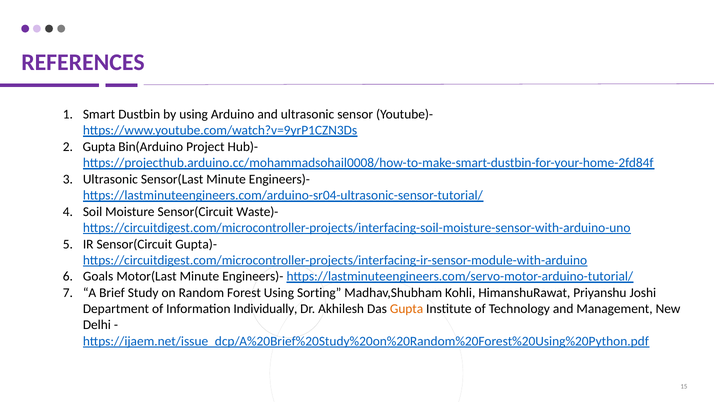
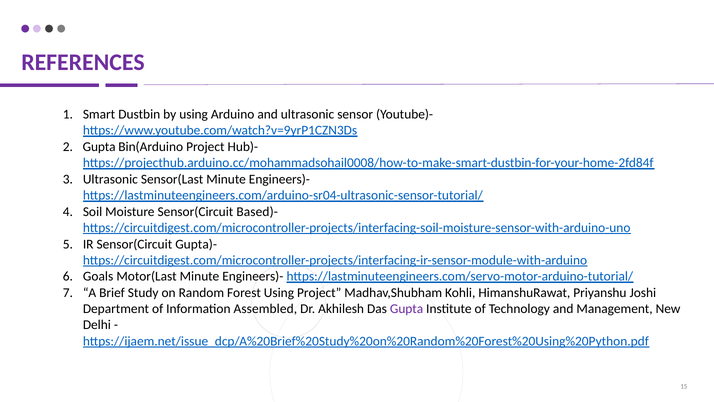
Waste)-: Waste)- -> Based)-
Using Sorting: Sorting -> Project
Individually: Individually -> Assembled
Gupta at (407, 309) colour: orange -> purple
